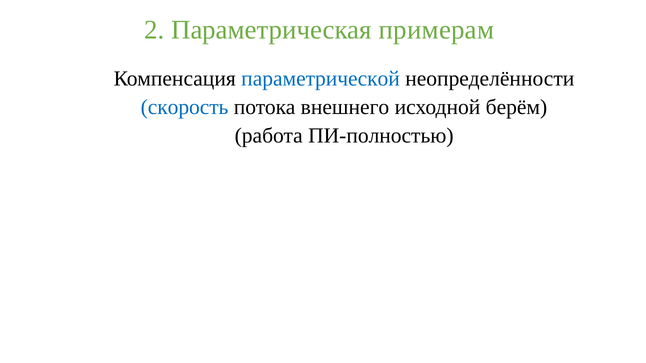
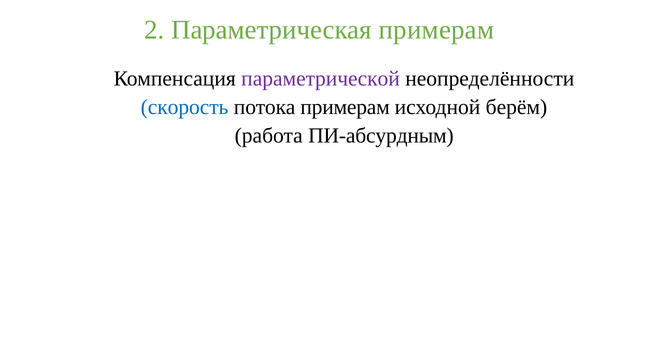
параметрической colour: blue -> purple
потока внешнего: внешнего -> примерам
ПИ-полностью: ПИ-полностью -> ПИ-абсурдным
